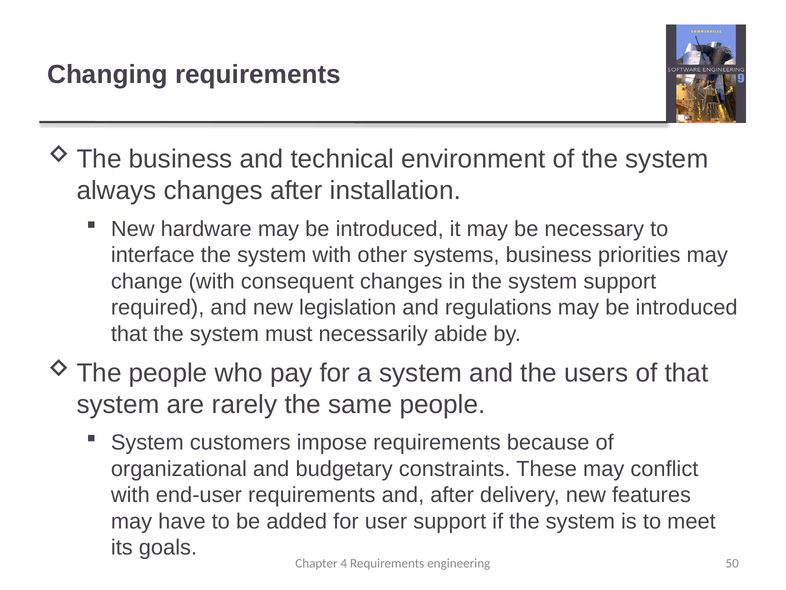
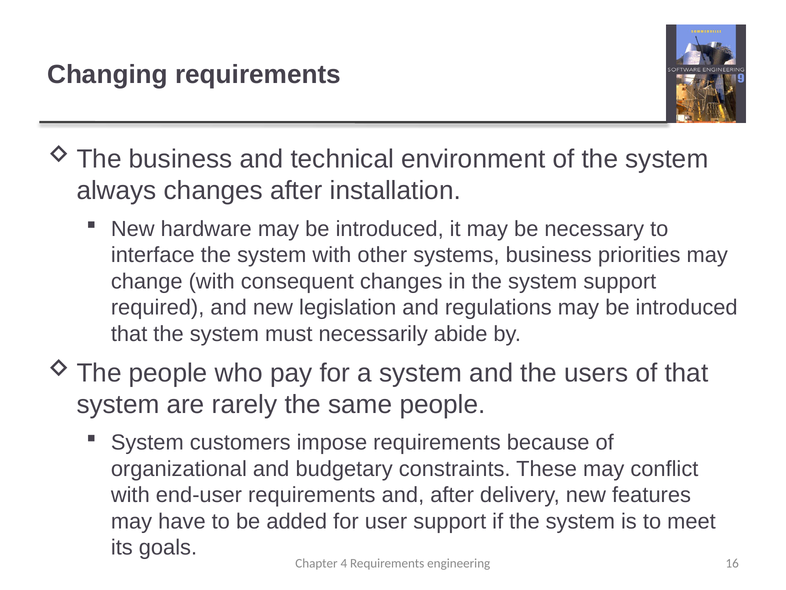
50: 50 -> 16
